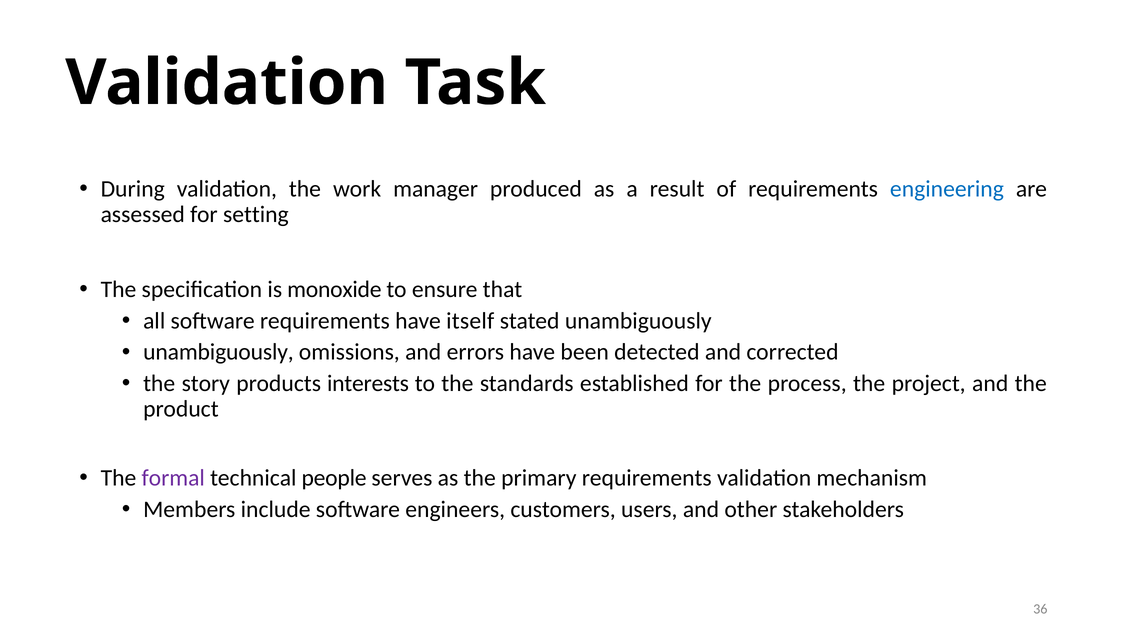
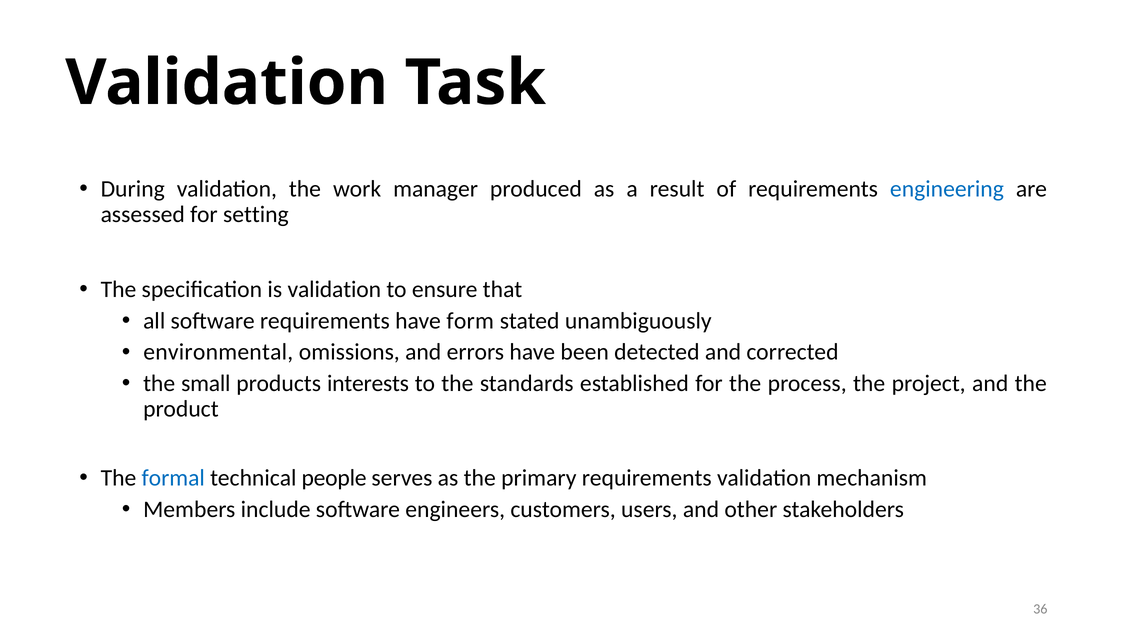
is monoxide: monoxide -> validation
itself: itself -> form
unambiguously at (218, 352): unambiguously -> environmental
story: story -> small
formal colour: purple -> blue
